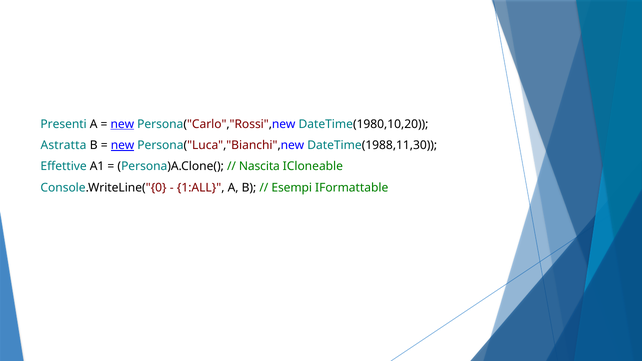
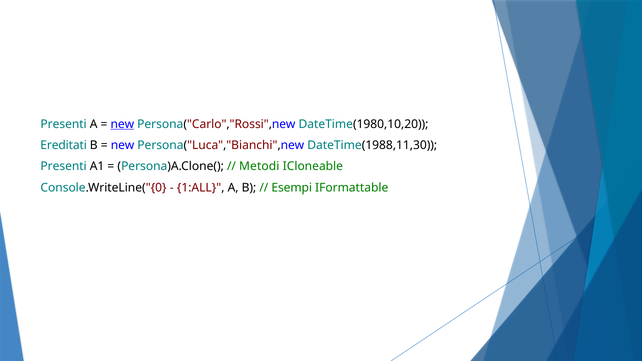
Astratta: Astratta -> Ereditati
new at (123, 145) underline: present -> none
Effettive at (64, 167): Effettive -> Presenti
Nascita: Nascita -> Metodi
